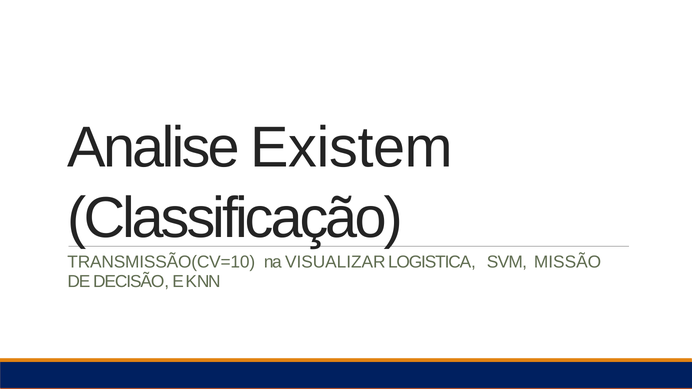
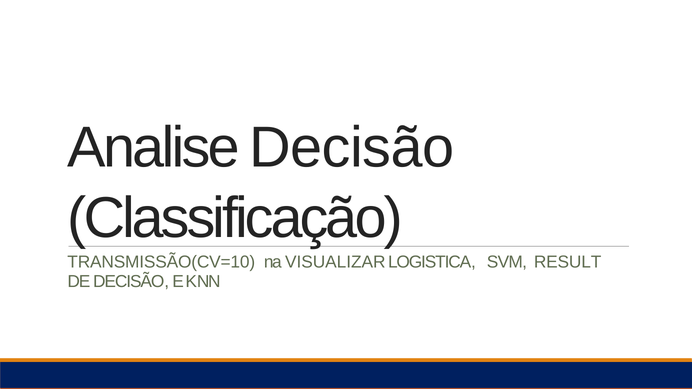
Analise Existem: Existem -> Decisão
MISSÃO: MISSÃO -> RESULT
